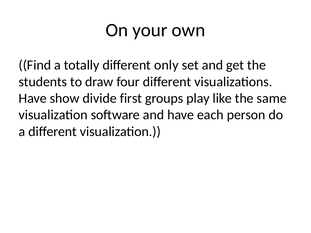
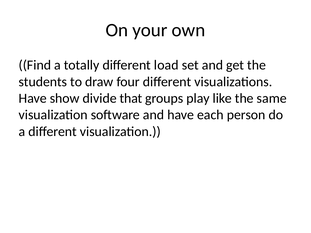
only: only -> load
first: first -> that
